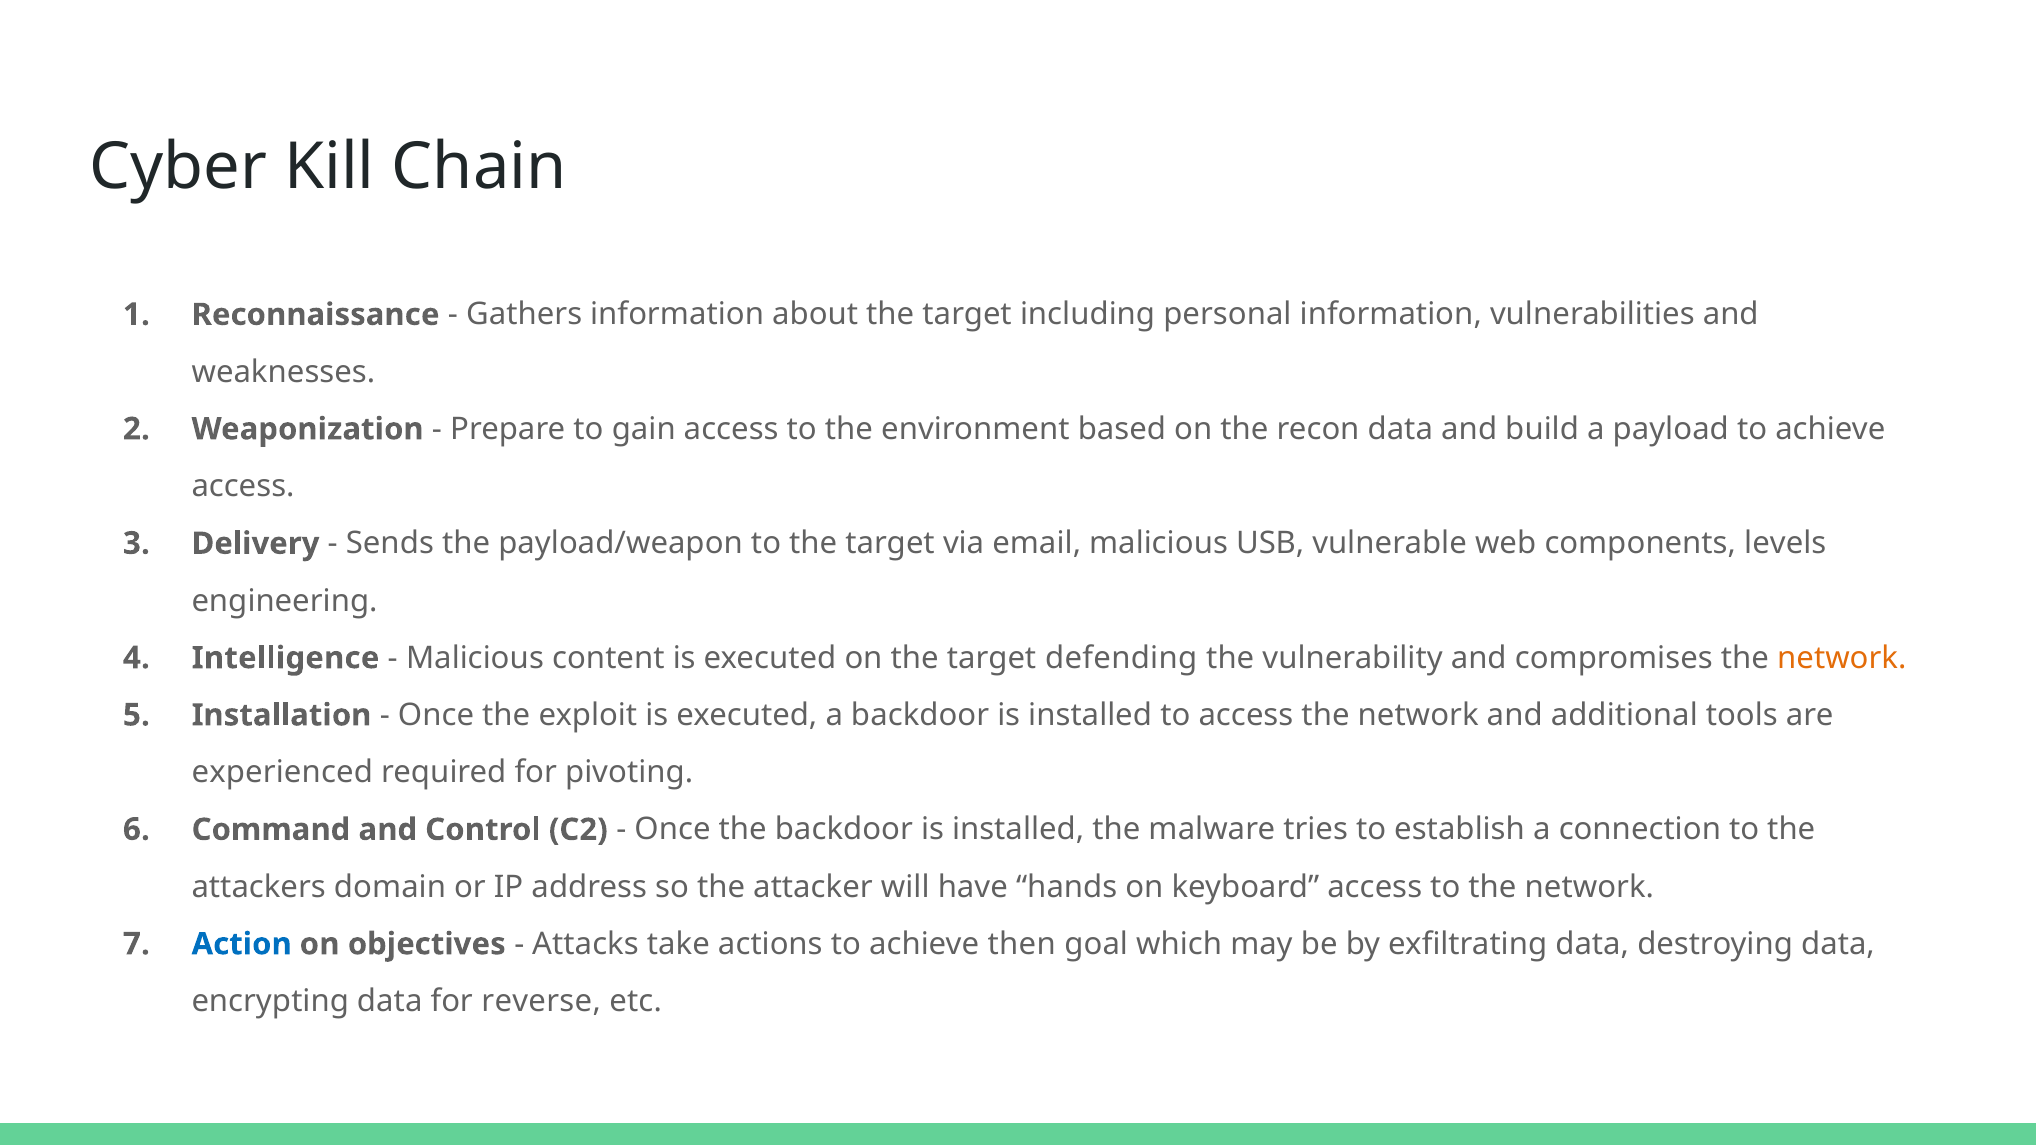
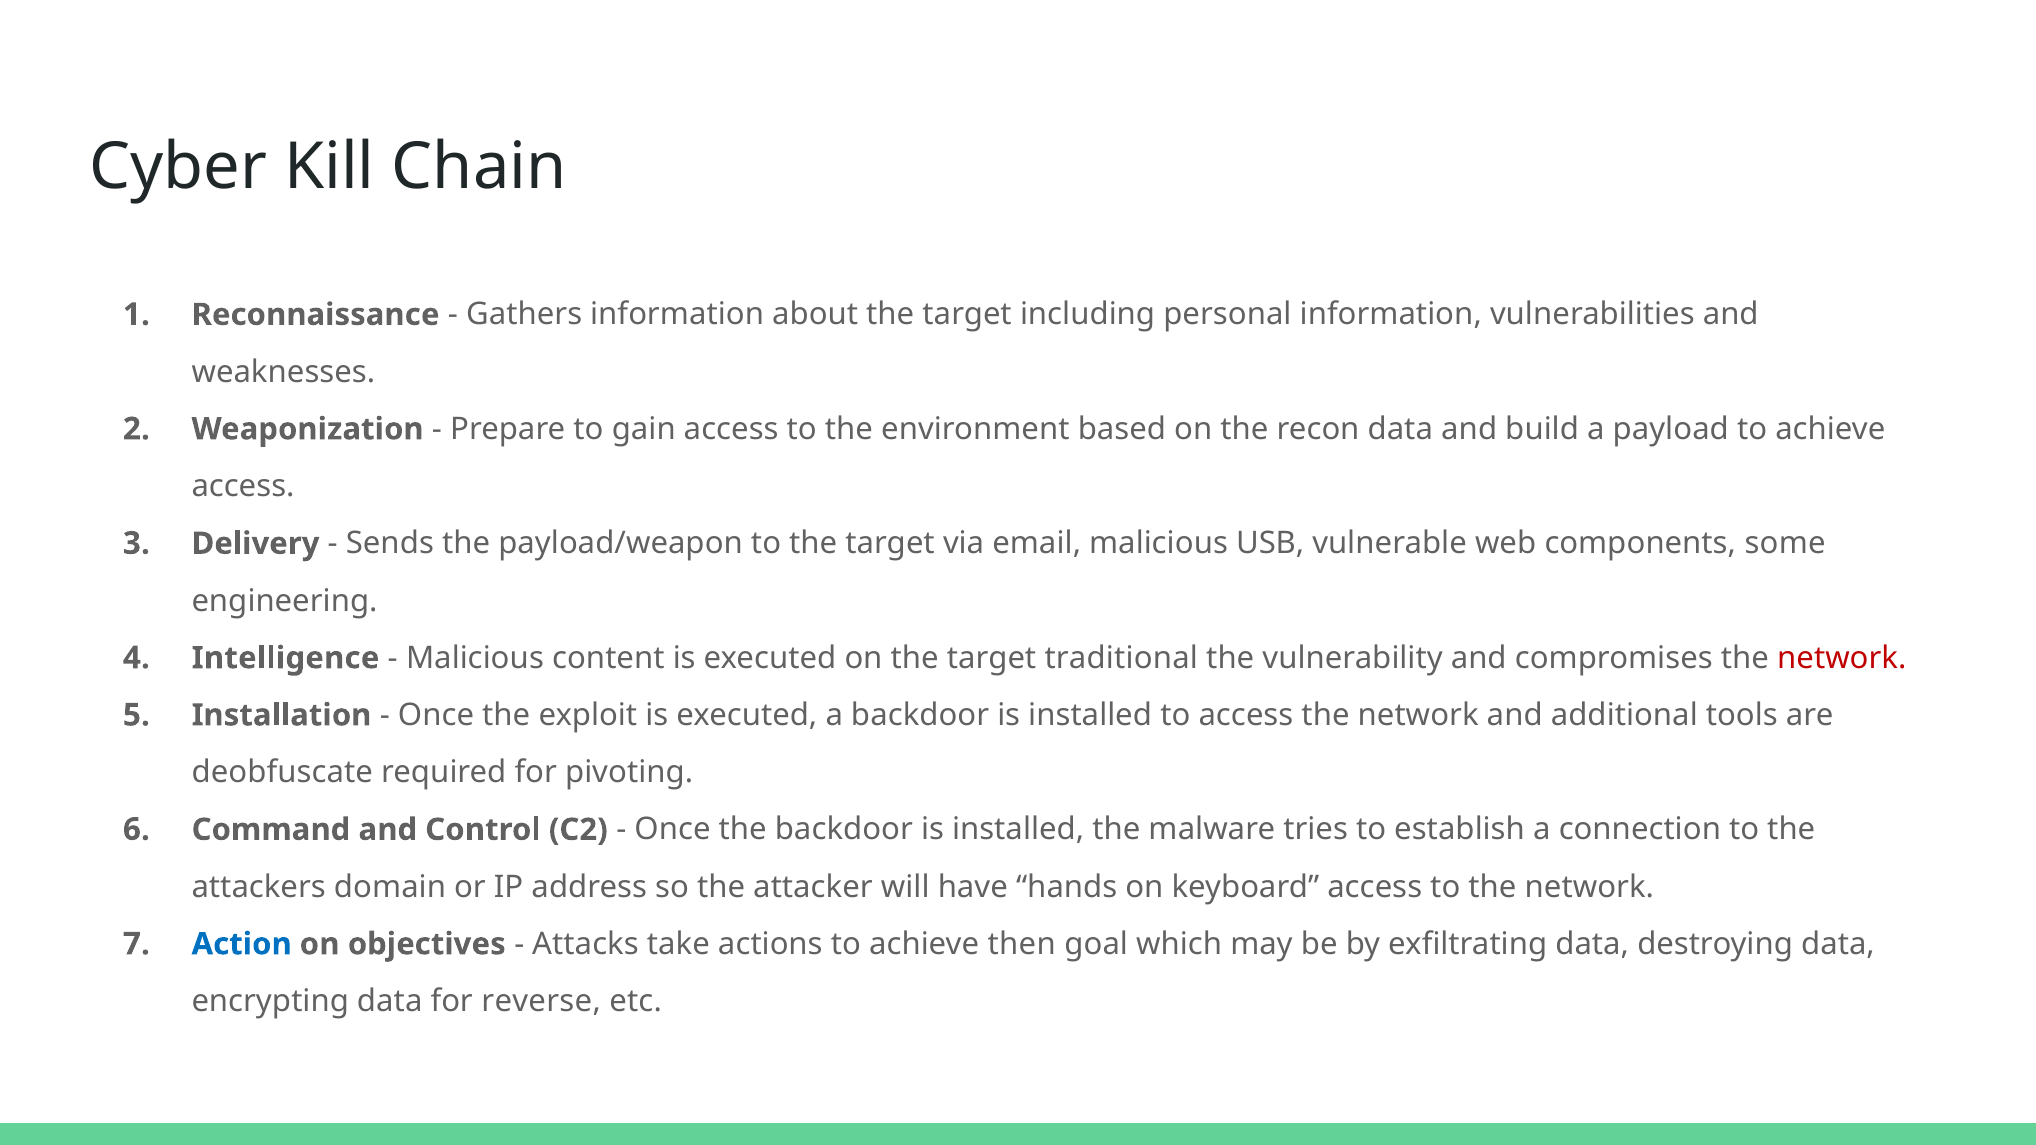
levels: levels -> some
defending: defending -> traditional
network at (1842, 658) colour: orange -> red
experienced: experienced -> deobfuscate
